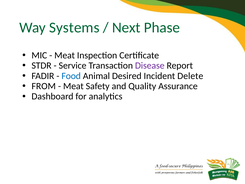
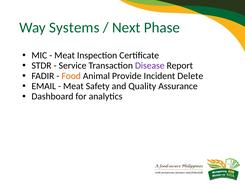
Food colour: blue -> orange
Desired: Desired -> Provide
FROM: FROM -> EMAIL
